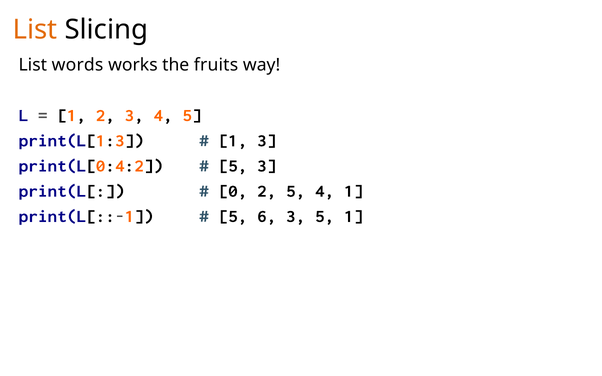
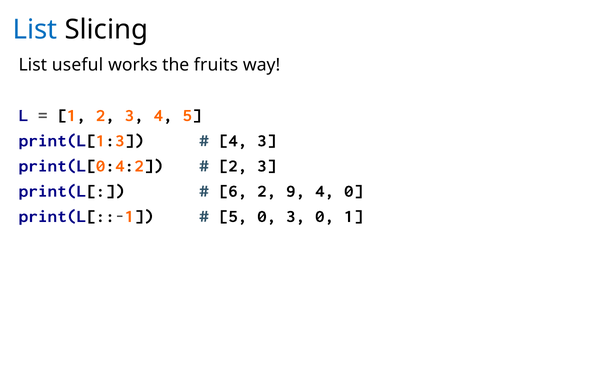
List at (35, 30) colour: orange -> blue
words: words -> useful
1 at (233, 141): 1 -> 4
5 at (233, 166): 5 -> 2
0: 0 -> 6
2 5: 5 -> 9
4 1: 1 -> 0
5 6: 6 -> 0
3 5: 5 -> 0
